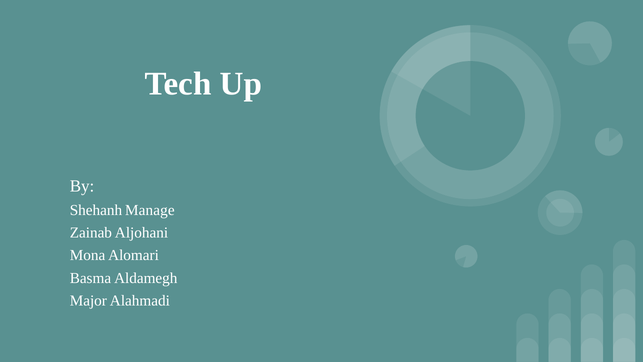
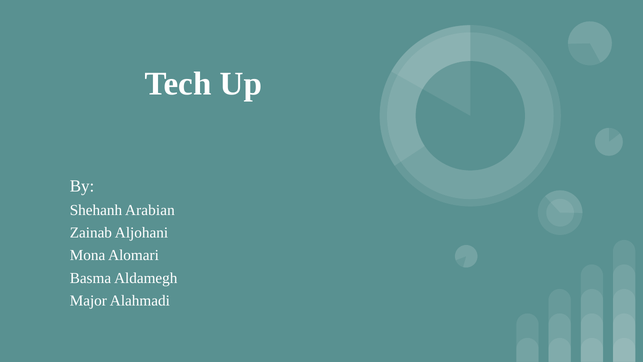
Manage: Manage -> Arabian
